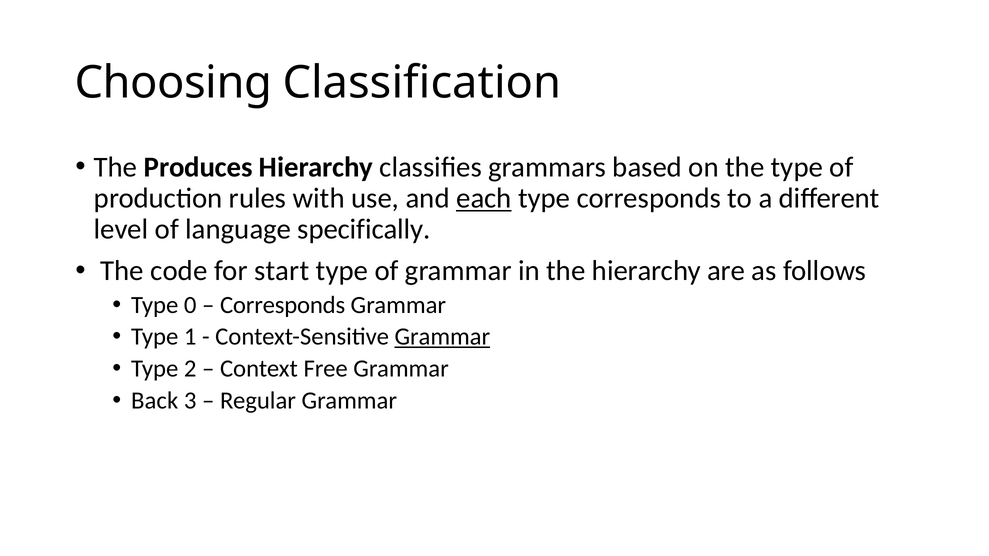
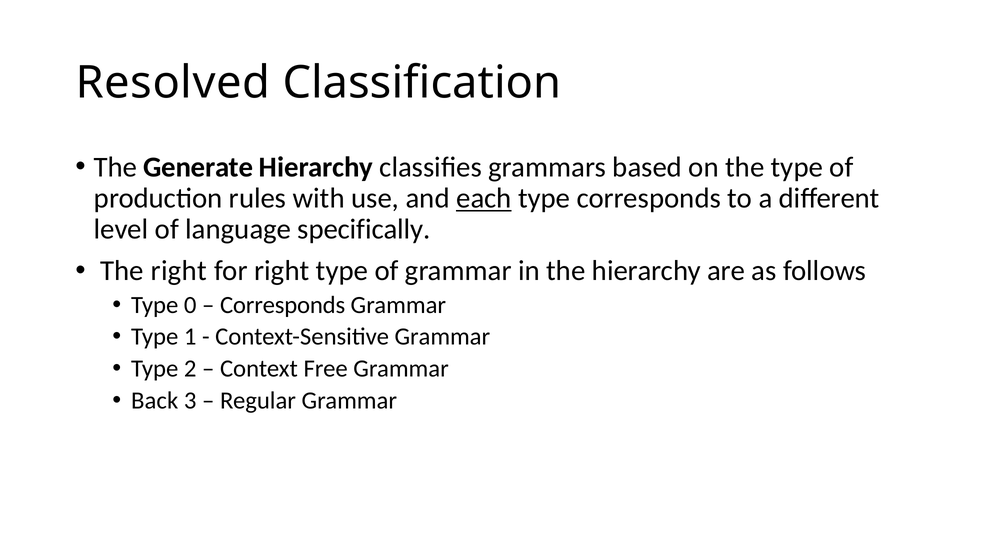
Choosing: Choosing -> Resolved
Produces: Produces -> Generate
The code: code -> right
for start: start -> right
Grammar at (442, 337) underline: present -> none
